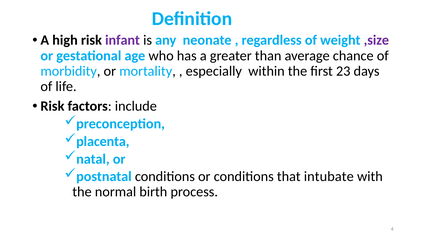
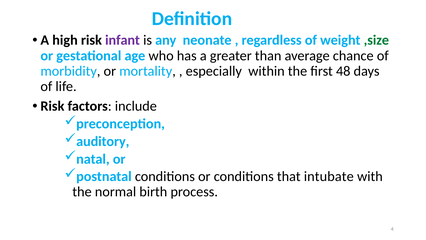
,size colour: purple -> green
23: 23 -> 48
placenta: placenta -> auditory
